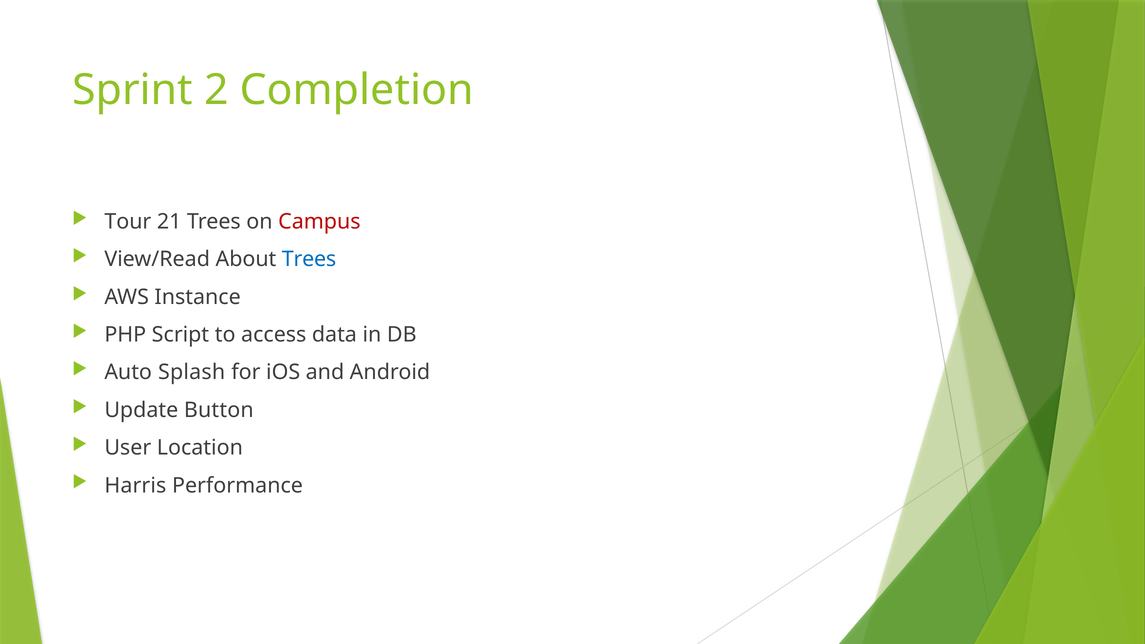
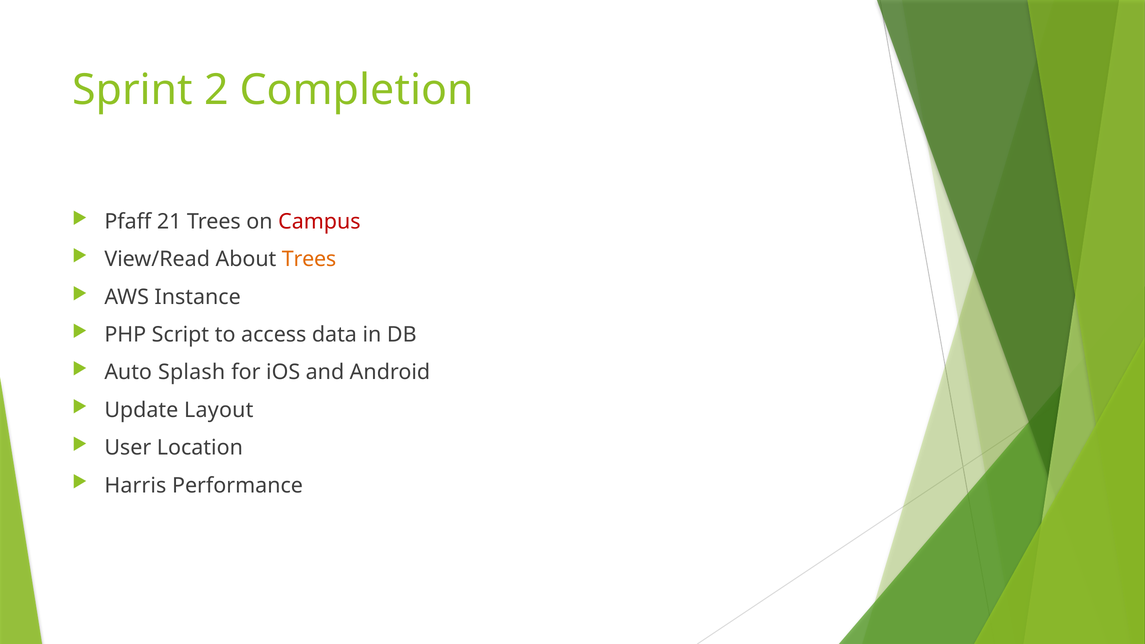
Tour: Tour -> Pfaff
Trees at (309, 259) colour: blue -> orange
Button: Button -> Layout
